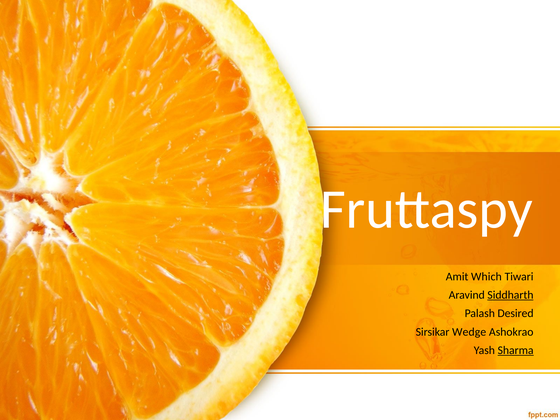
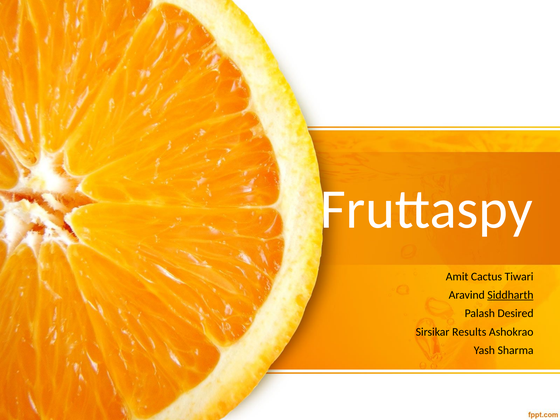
Which: Which -> Cactus
Wedge: Wedge -> Results
Sharma underline: present -> none
